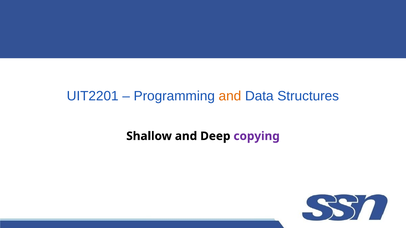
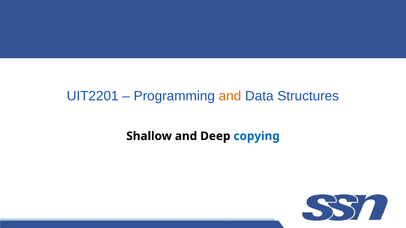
copying colour: purple -> blue
